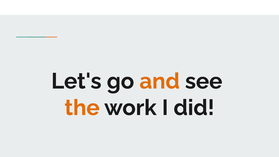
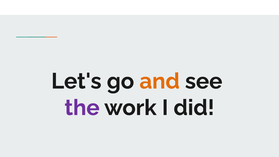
the colour: orange -> purple
